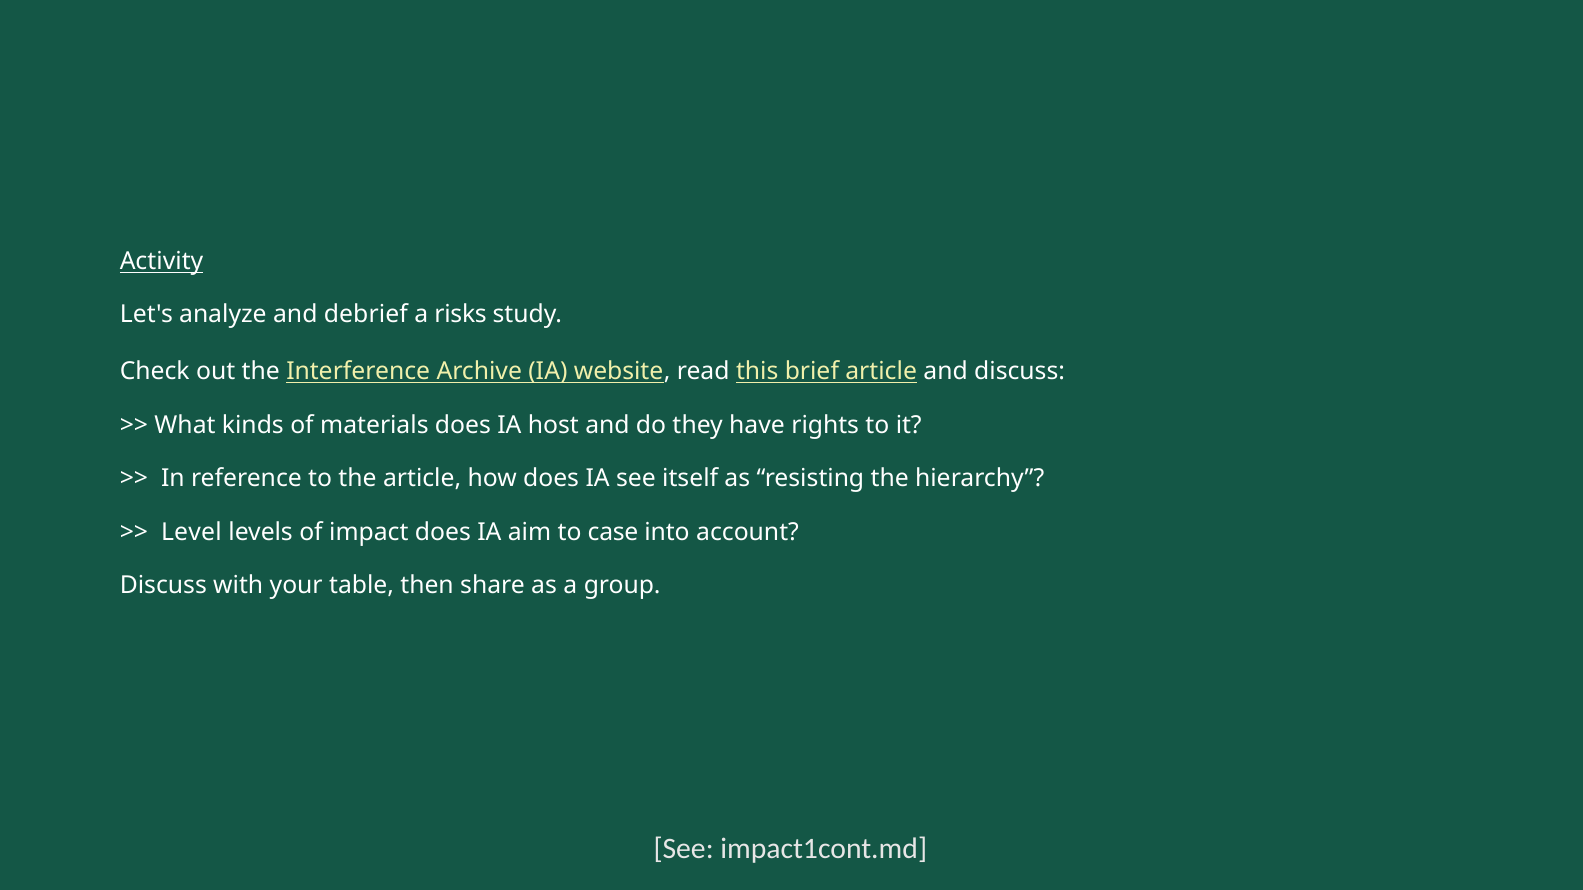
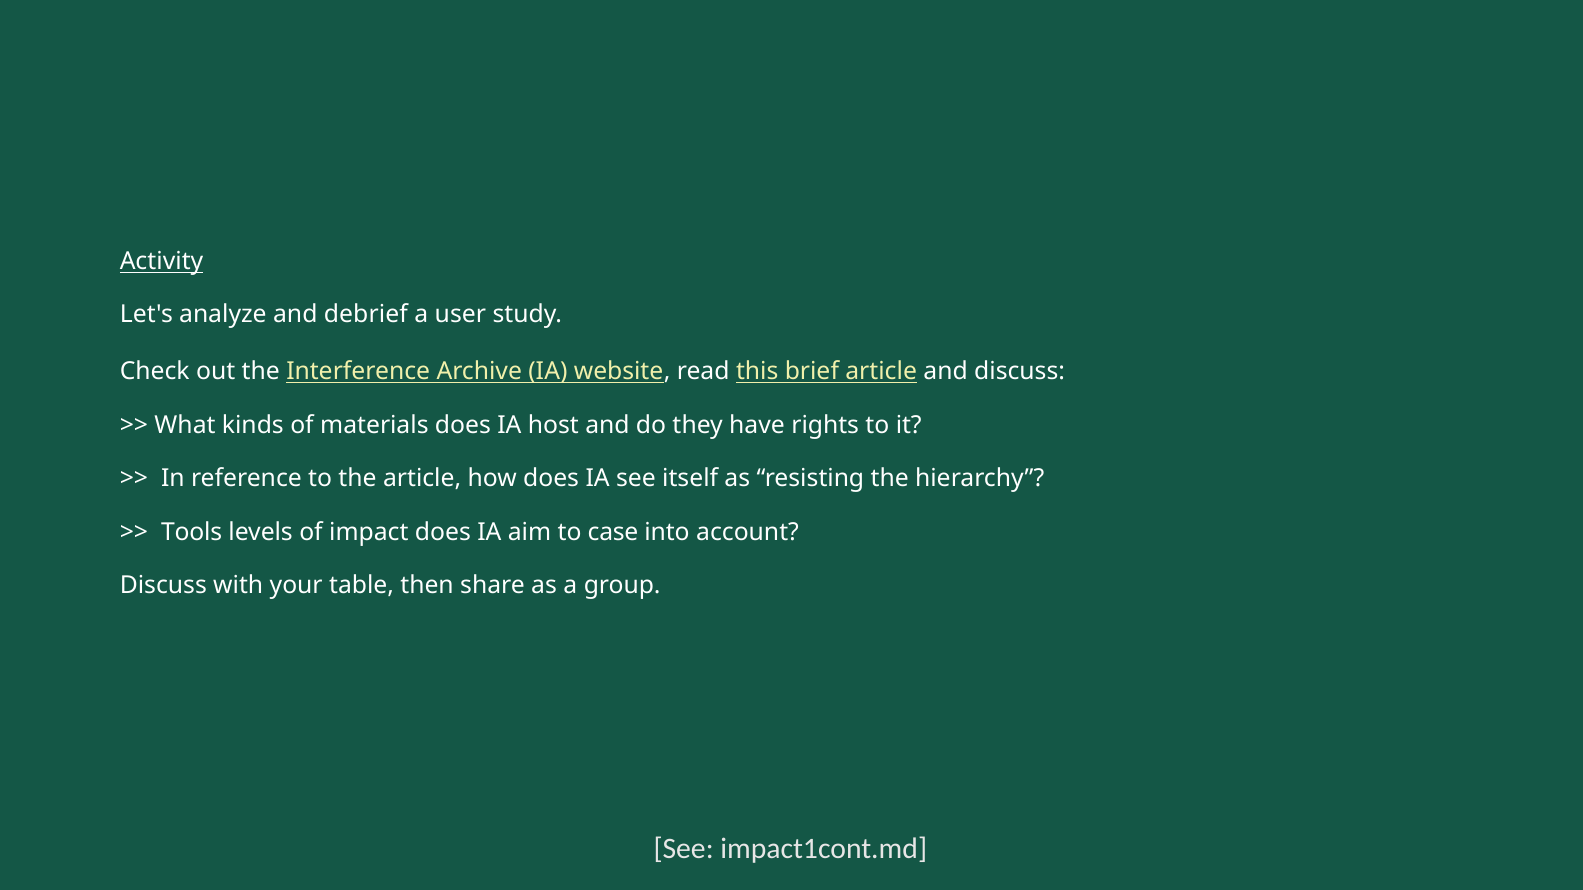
risks: risks -> user
Level: Level -> Tools
